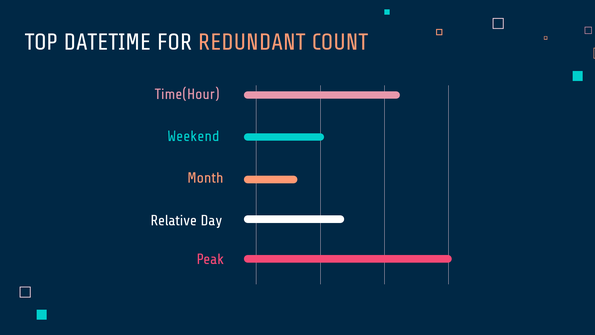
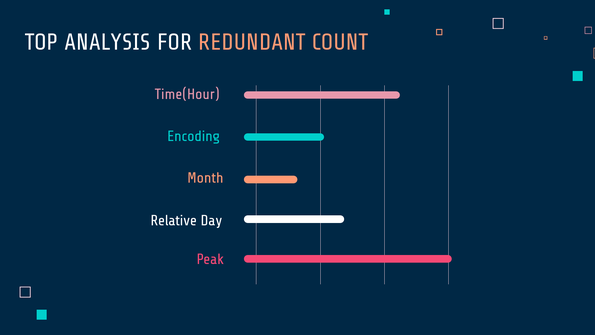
DATETIME: DATETIME -> ANALYSIS
Weekend: Weekend -> Encoding
